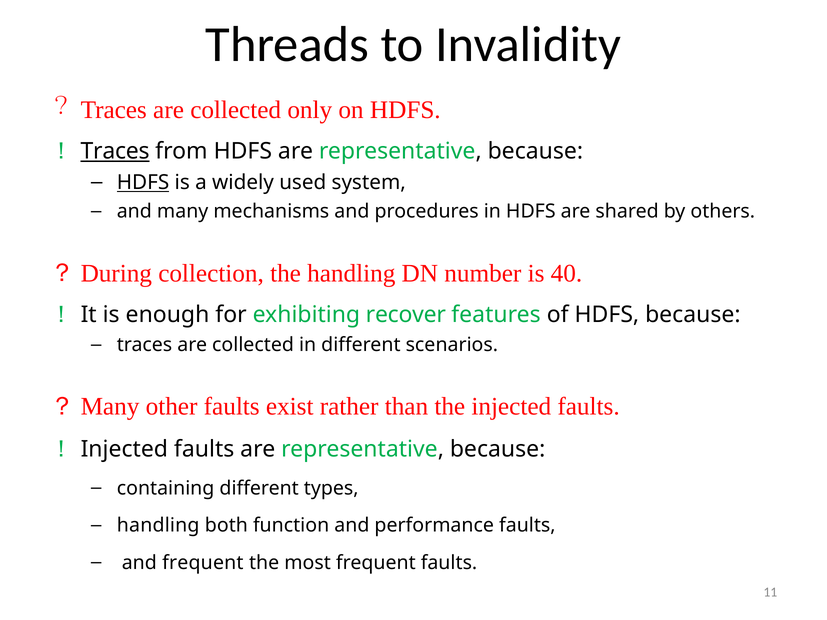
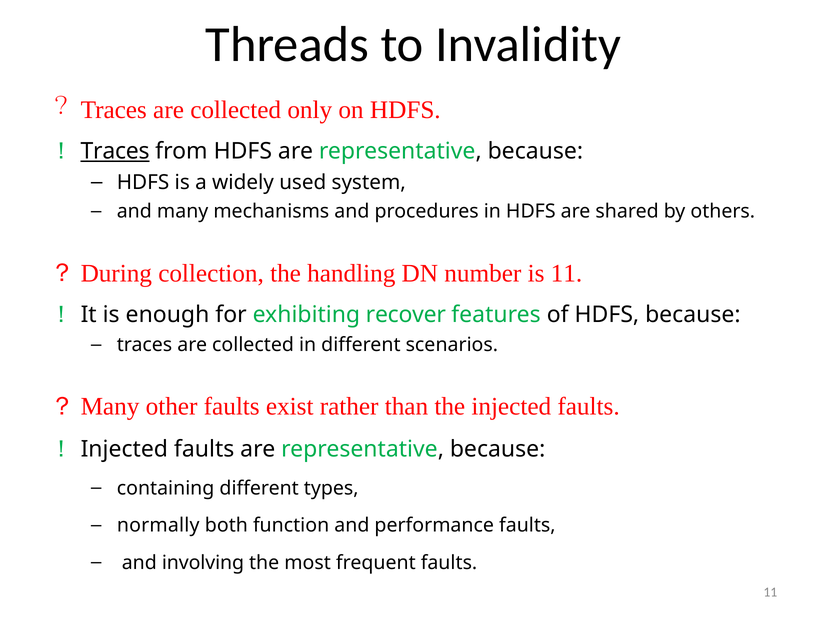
HDFS at (143, 183) underline: present -> none
is 40: 40 -> 11
handling at (158, 526): handling -> normally
and frequent: frequent -> involving
